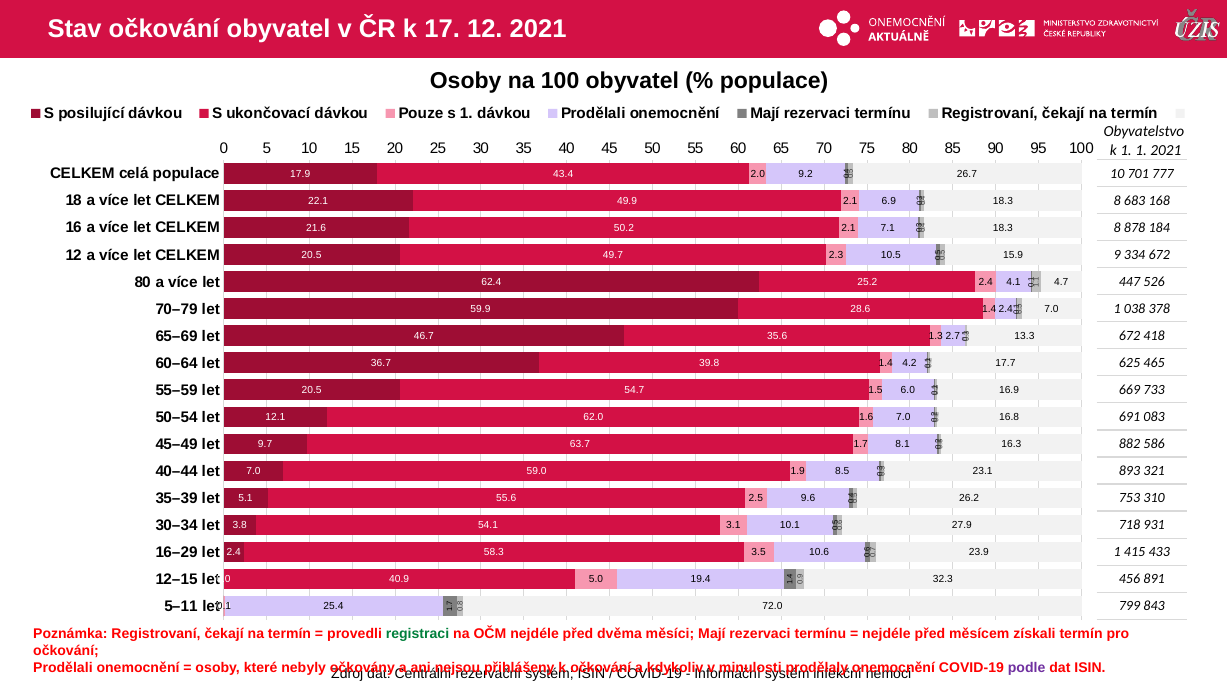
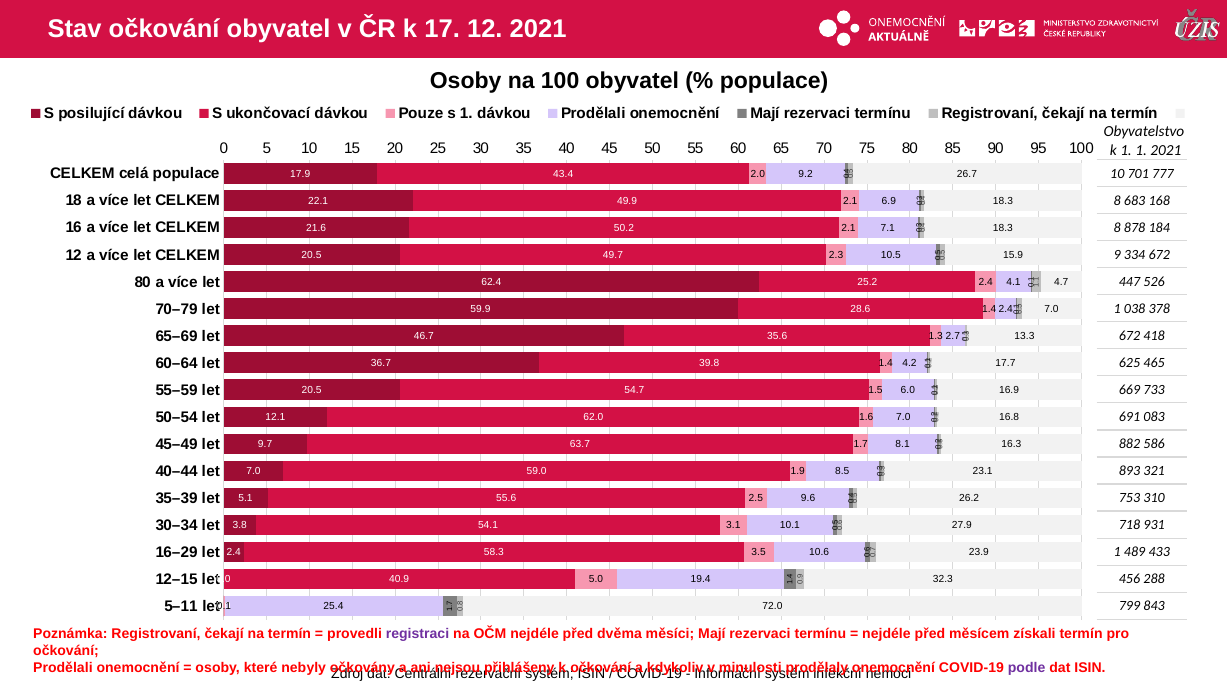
415: 415 -> 489
891: 891 -> 288
registraci colour: green -> purple
